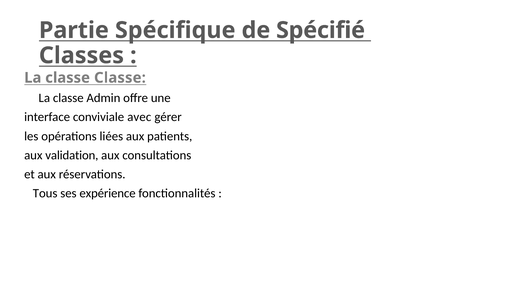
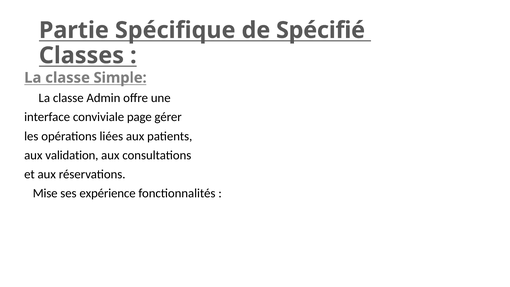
classe Classe: Classe -> Simple
avec: avec -> page
Tous: Tous -> Mise
